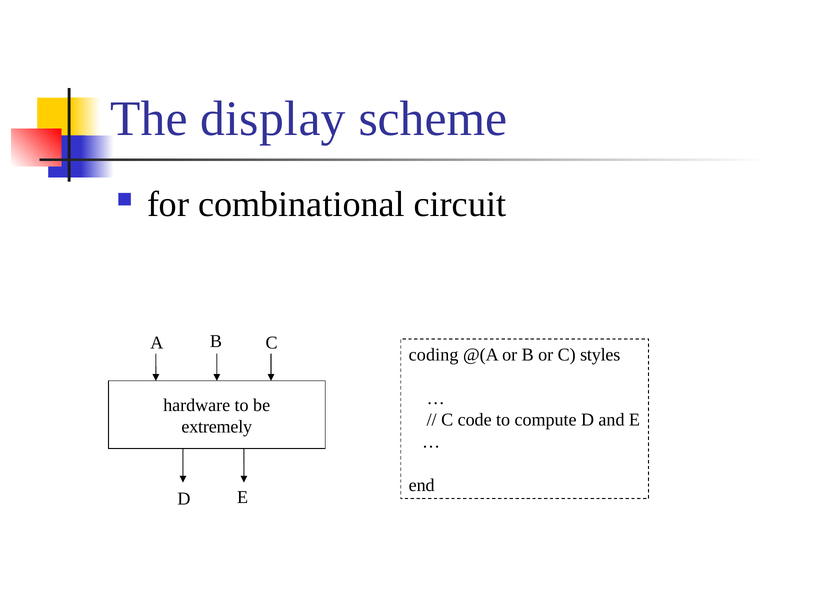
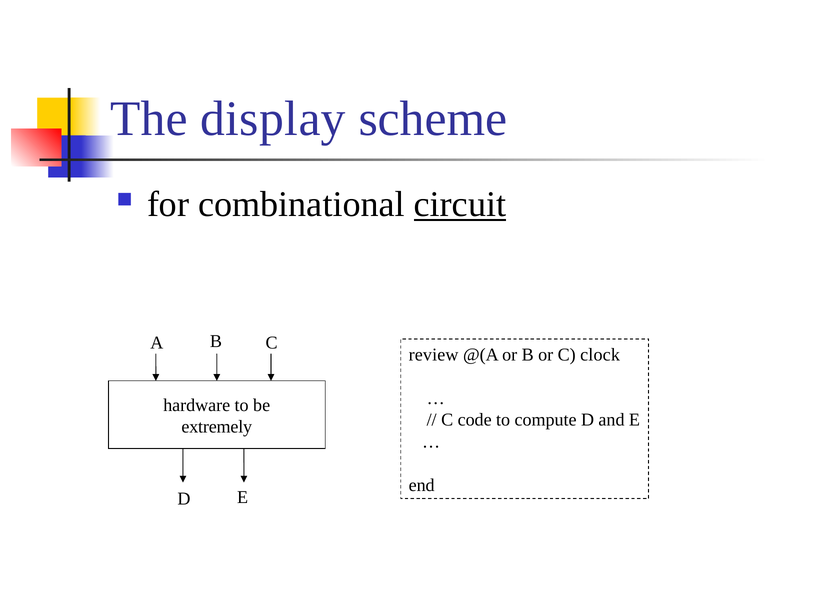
circuit underline: none -> present
coding: coding -> review
styles: styles -> clock
